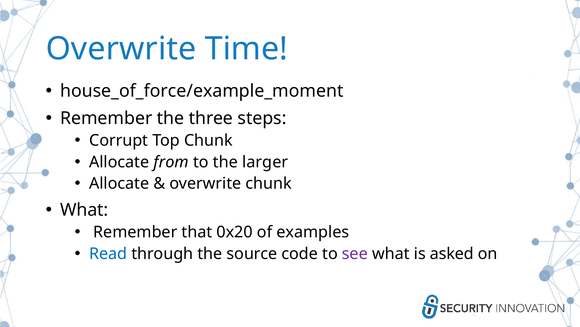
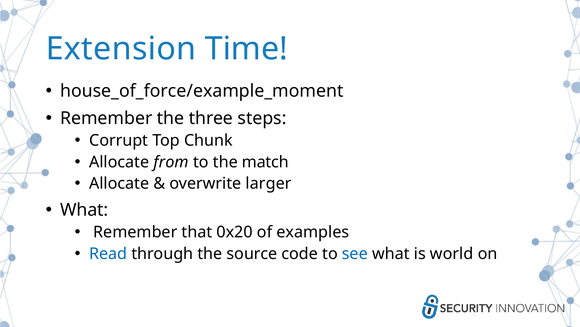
Overwrite at (121, 49): Overwrite -> Extension
larger: larger -> match
overwrite chunk: chunk -> larger
see colour: purple -> blue
asked: asked -> world
